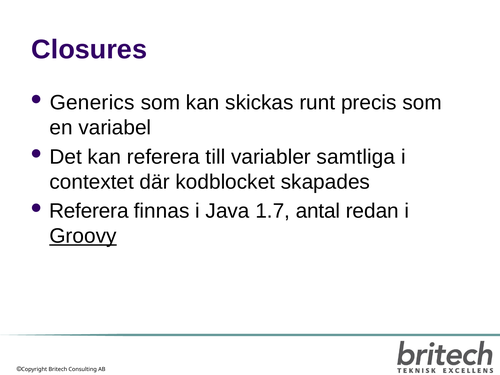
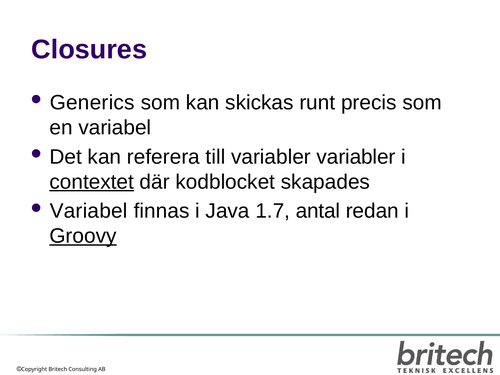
variabler samtliga: samtliga -> variabler
contextet underline: none -> present
Referera at (89, 211): Referera -> Variabel
